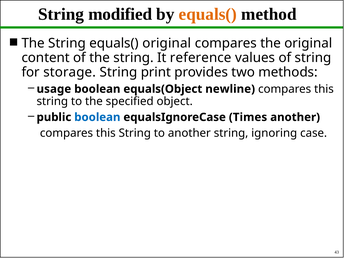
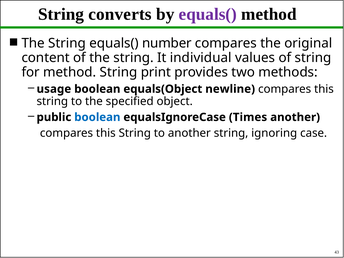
modified: modified -> converts
equals( at (208, 14) colour: orange -> purple
equals( original: original -> number
reference: reference -> individual
for storage: storage -> method
